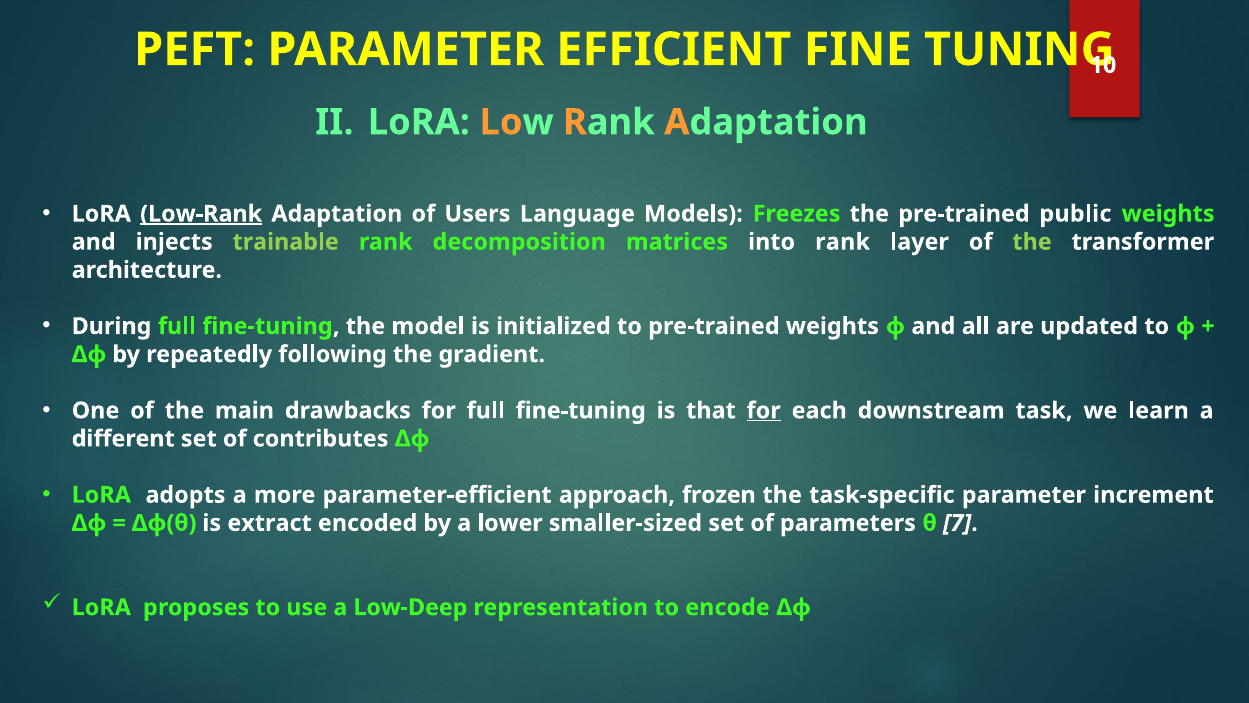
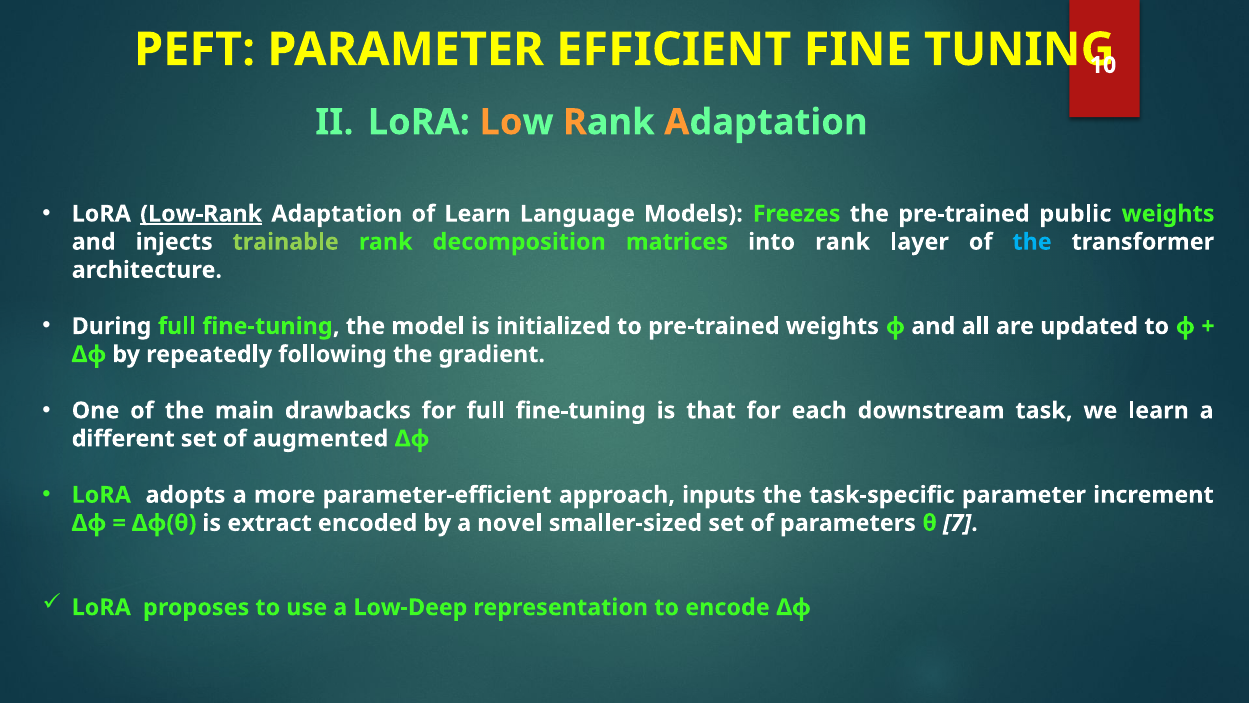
of Users: Users -> Learn
the at (1032, 242) colour: light green -> light blue
for at (764, 410) underline: present -> none
contributes: contributes -> augmented
frozen: frozen -> inputs
lower: lower -> novel
